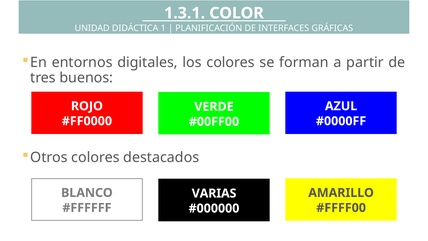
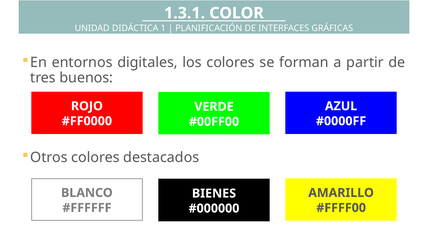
VARIAS: VARIAS -> BIENES
